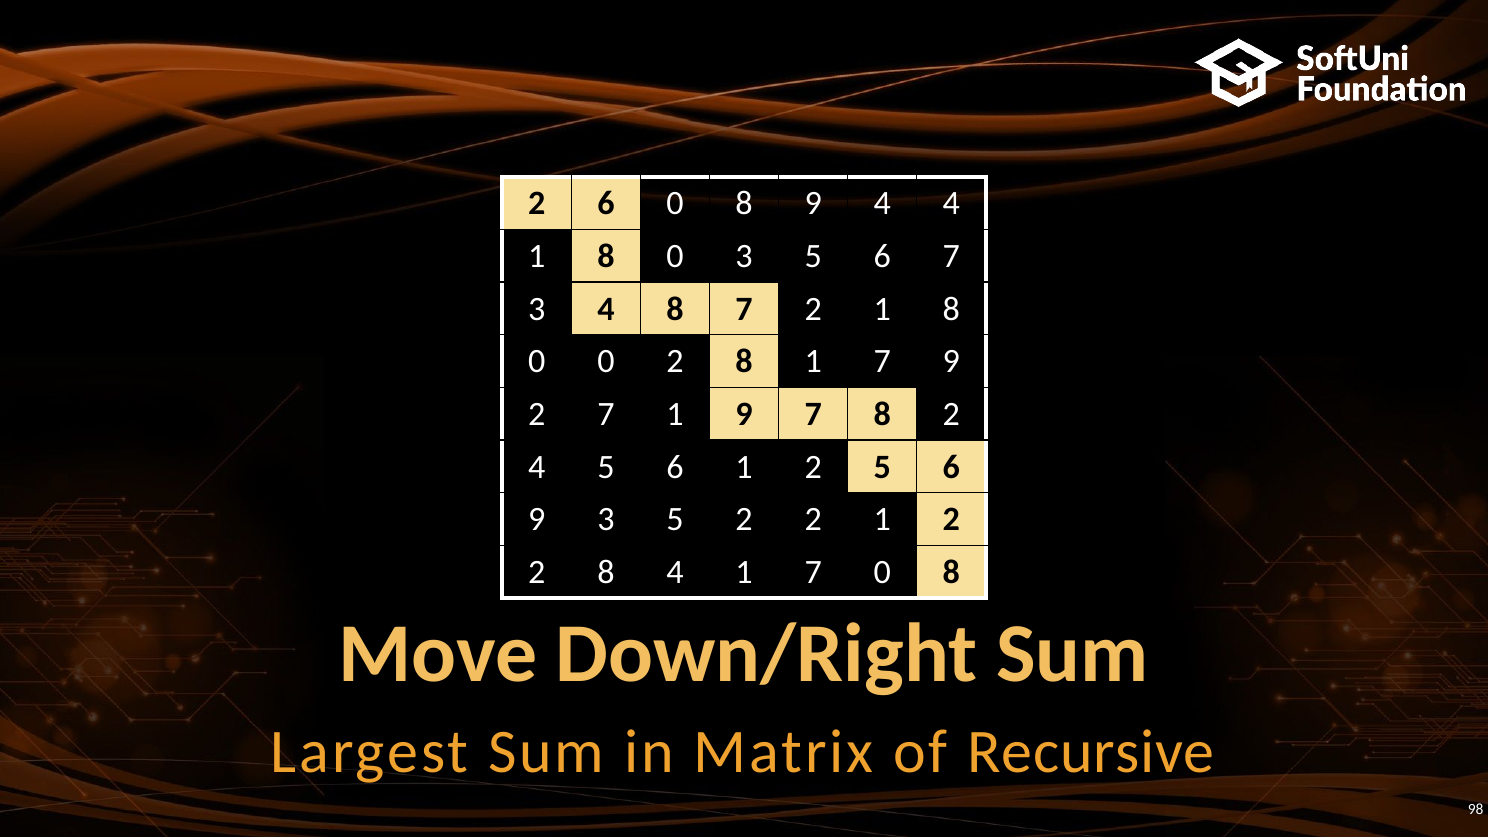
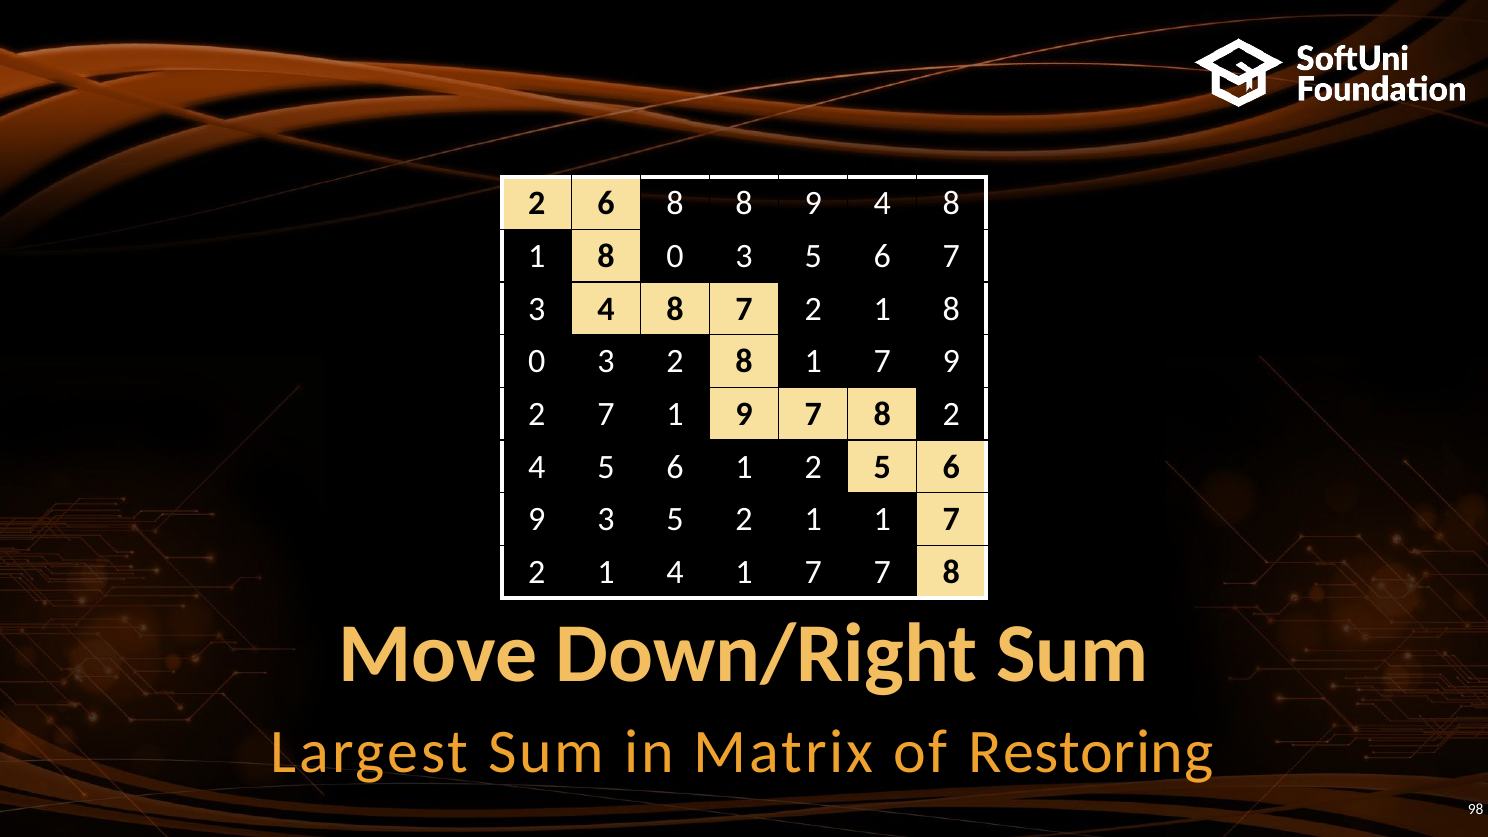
6 0: 0 -> 8
9 4 4: 4 -> 8
0 at (606, 362): 0 -> 3
5 2 2: 2 -> 1
2 at (951, 520): 2 -> 7
8 at (606, 572): 8 -> 1
7 0: 0 -> 7
Recursive: Recursive -> Restoring
